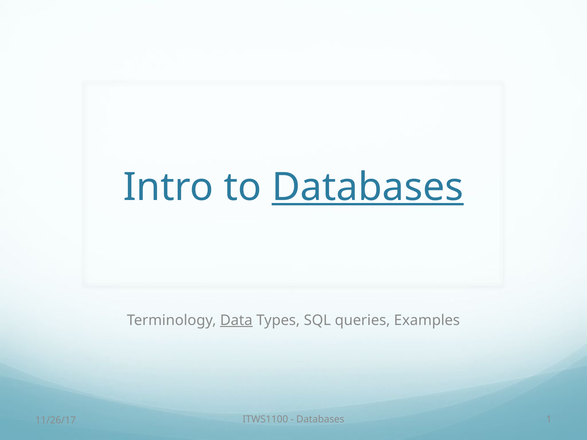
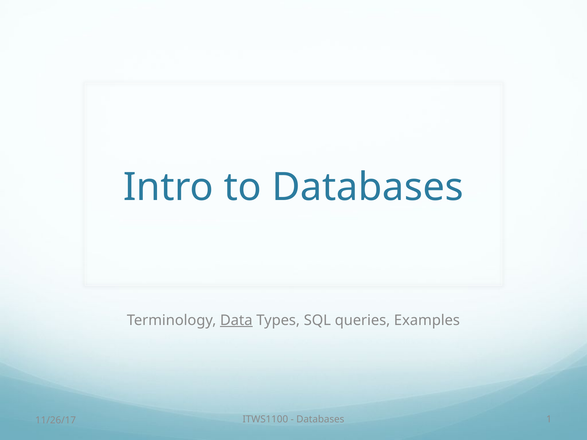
Databases at (368, 187) underline: present -> none
